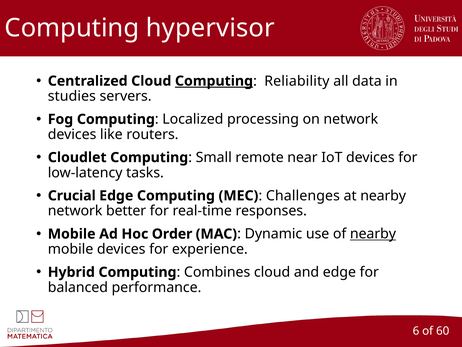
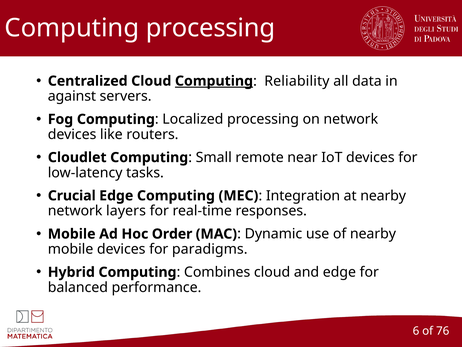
Computing hypervisor: hypervisor -> processing
studies: studies -> against
Challenges: Challenges -> Integration
better: better -> layers
nearby at (373, 234) underline: present -> none
experience: experience -> paradigms
60: 60 -> 76
